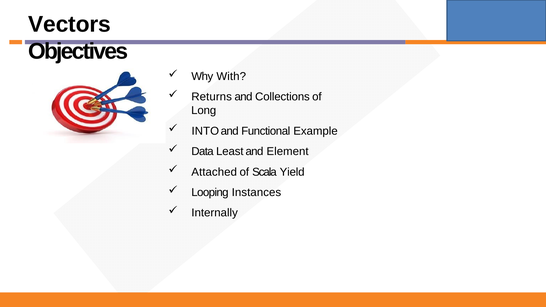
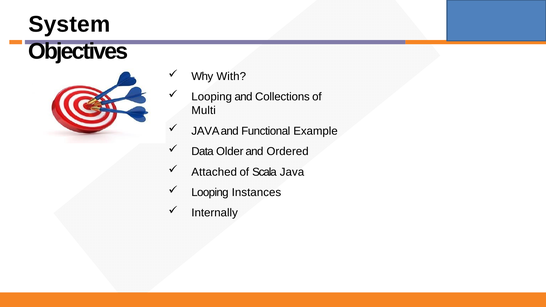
Vectors: Vectors -> System
Returns at (212, 97): Returns -> Looping
Long: Long -> Multi
INTO at (205, 131): INTO -> JAVA
Least: Least -> Older
Element: Element -> Ordered
Scala Yield: Yield -> Java
